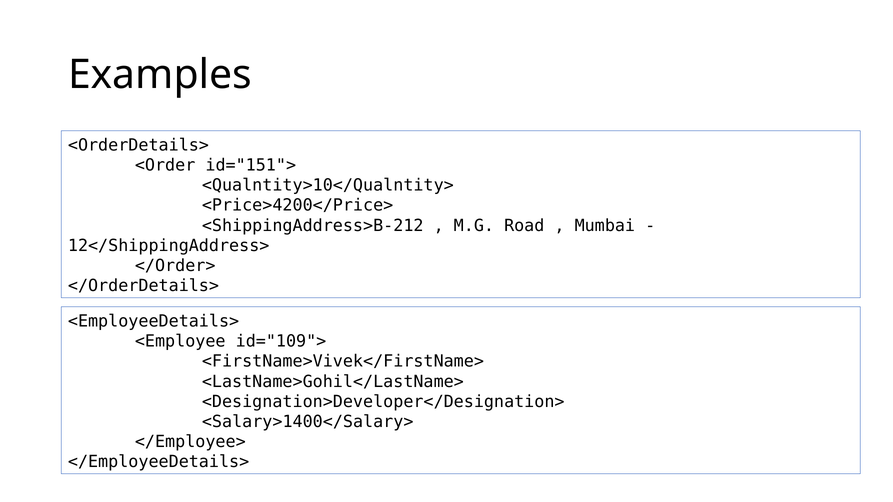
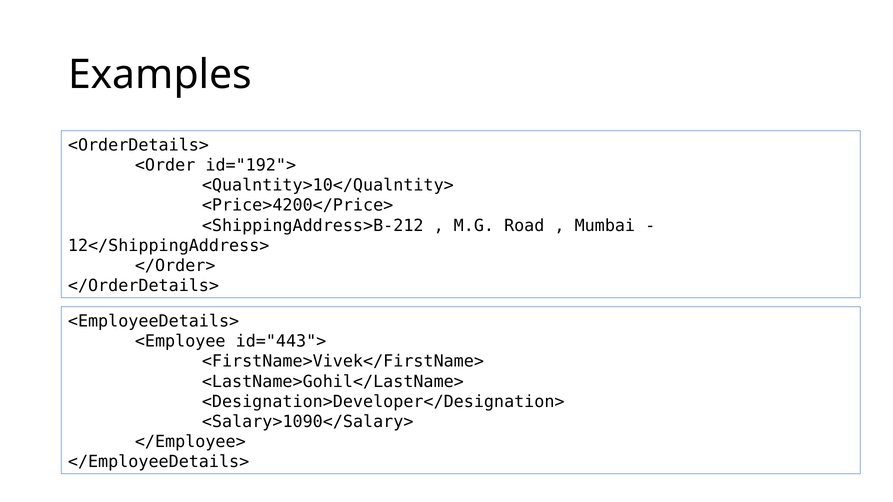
id="151">: id="151"> -> id="192">
id="109">: id="109"> -> id="443">
<Salary>1400</Salary>: <Salary>1400</Salary> -> <Salary>1090</Salary>
